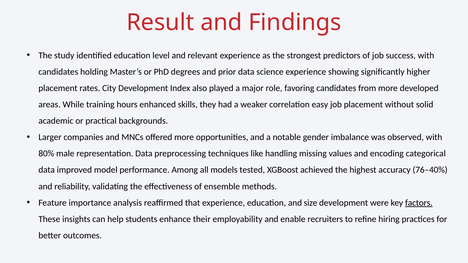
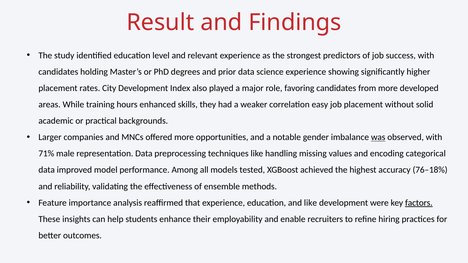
was underline: none -> present
80%: 80% -> 71%
76–40%: 76–40% -> 76–18%
and size: size -> like
